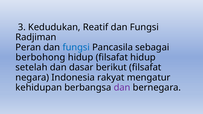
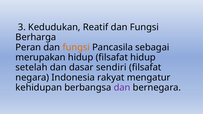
Radjiman: Radjiman -> Berharga
fungsi at (76, 47) colour: blue -> orange
berbohong: berbohong -> merupakan
berikut: berikut -> sendiri
